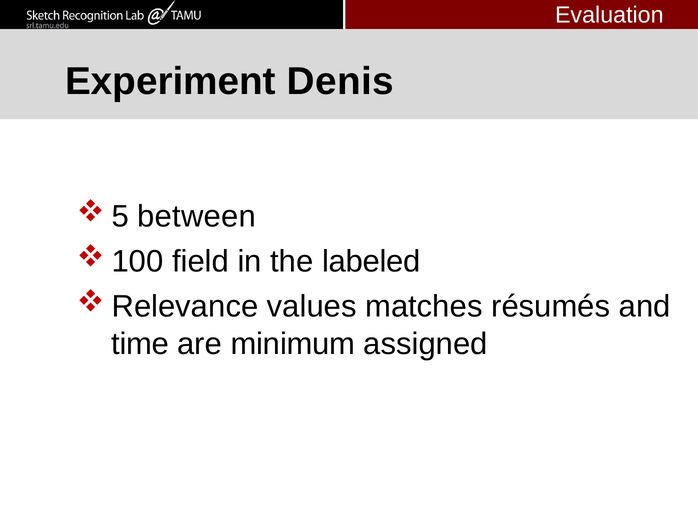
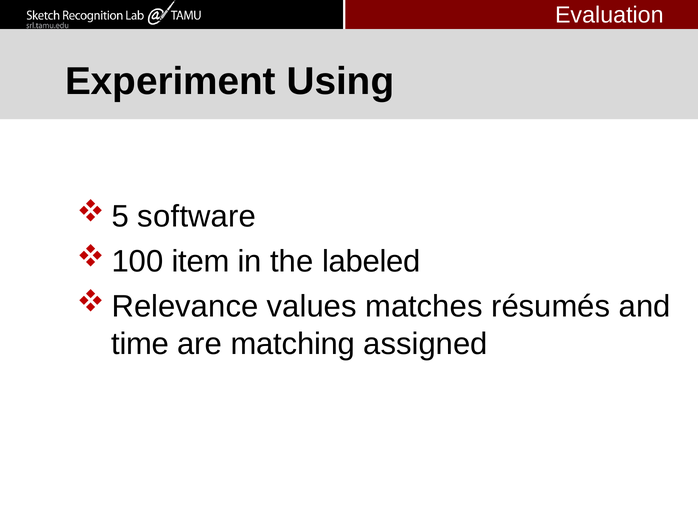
Denis: Denis -> Using
between: between -> software
field: field -> item
minimum: minimum -> matching
